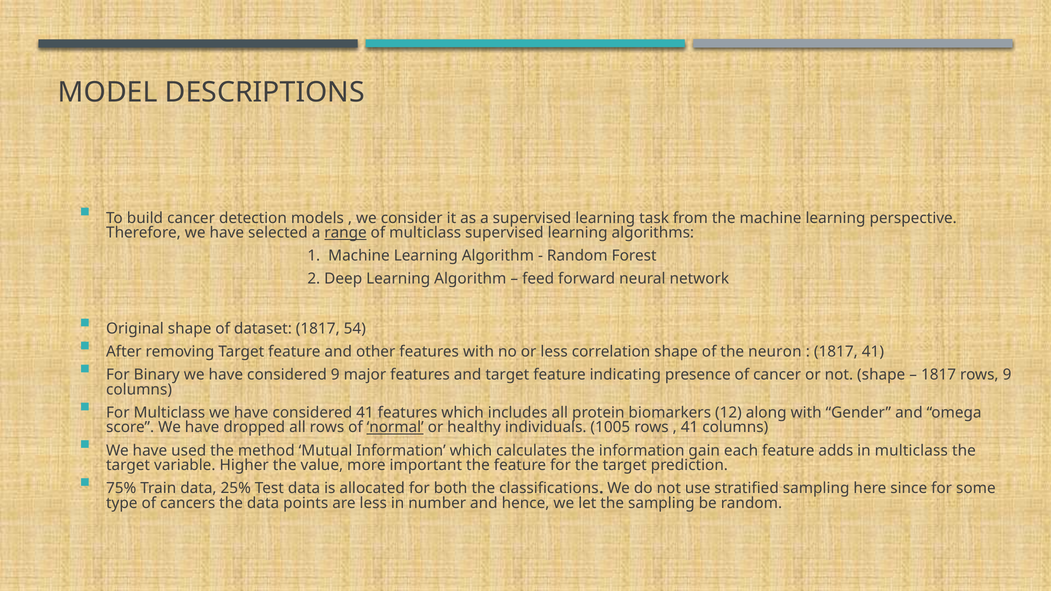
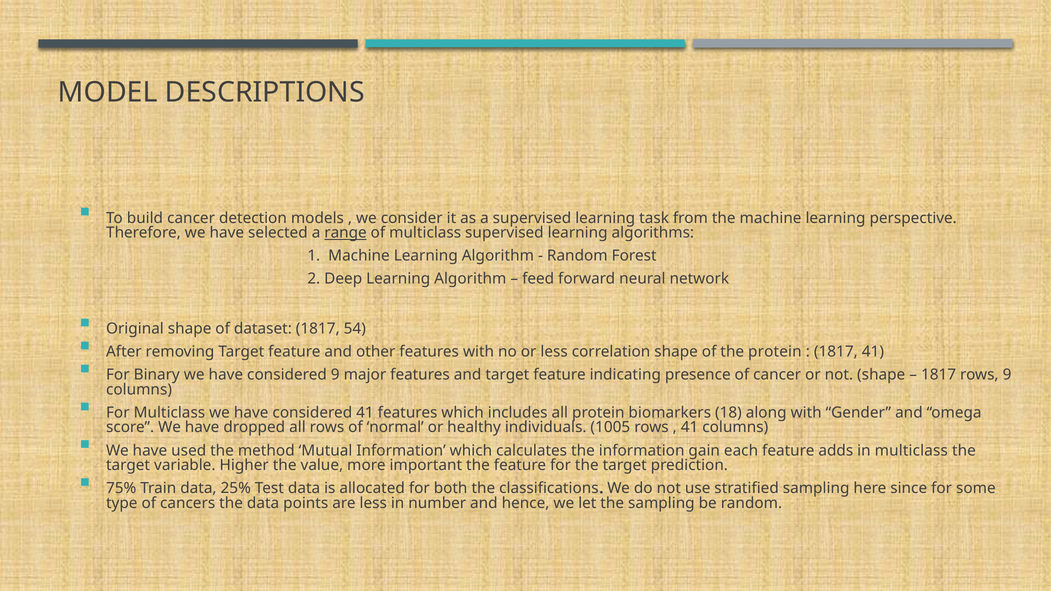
the neuron: neuron -> protein
12: 12 -> 18
normal underline: present -> none
